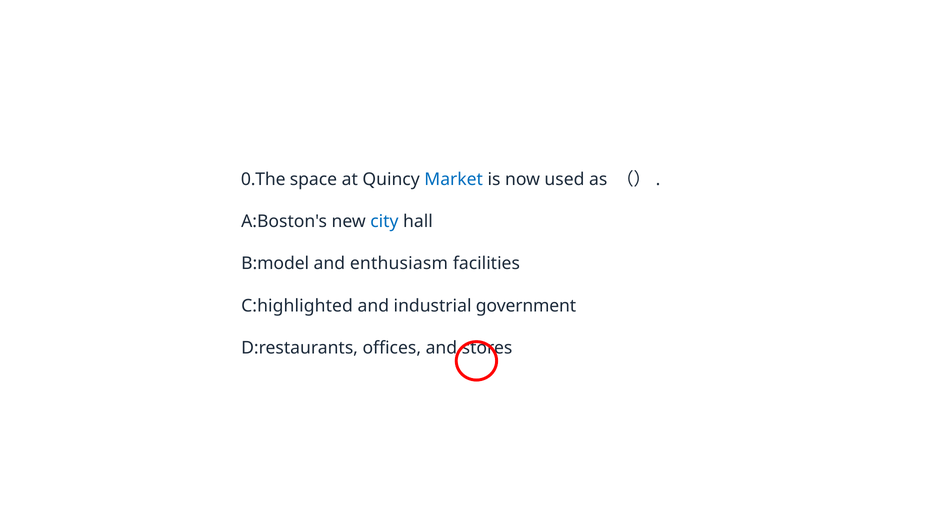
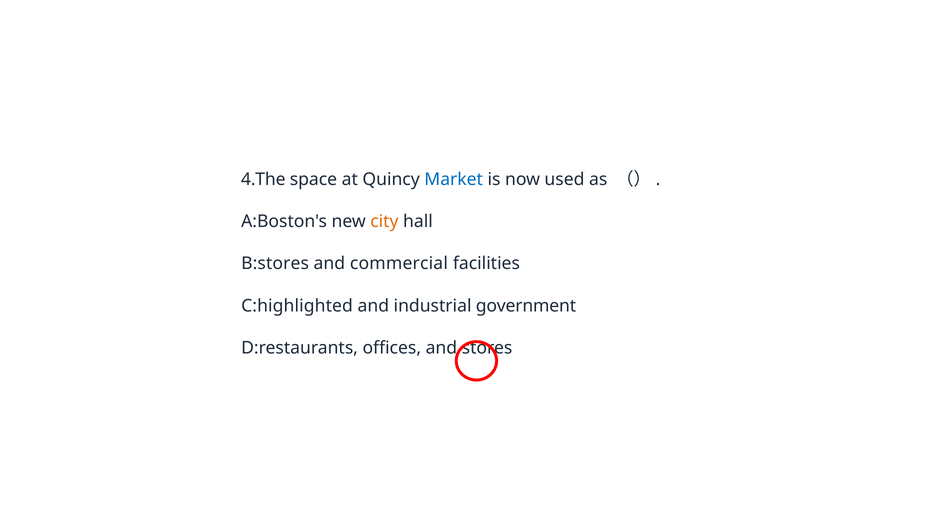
0.The: 0.The -> 4.The
city colour: blue -> orange
B:model: B:model -> B:stores
enthusiasm: enthusiasm -> commercial
